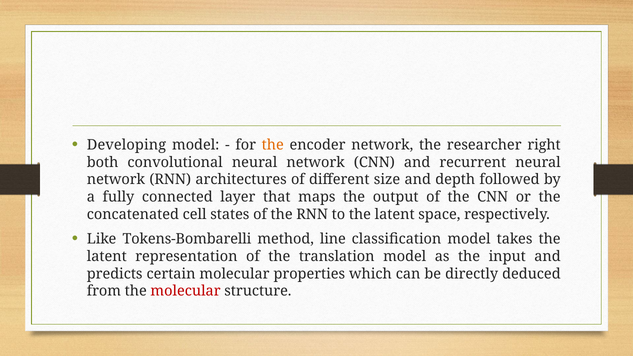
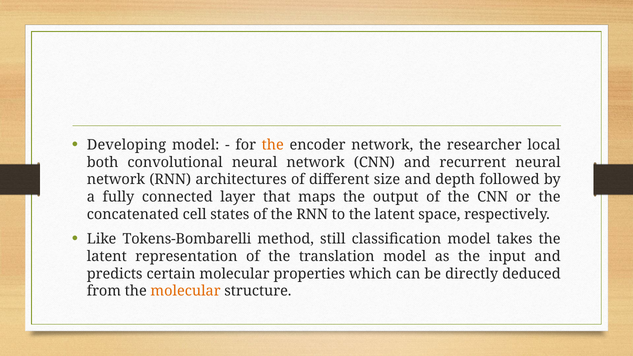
right: right -> local
line: line -> still
molecular at (186, 291) colour: red -> orange
